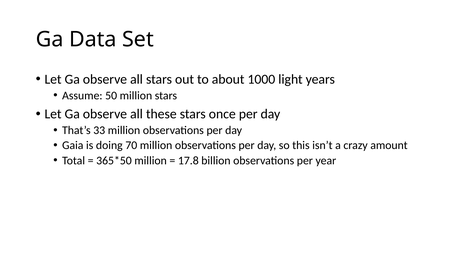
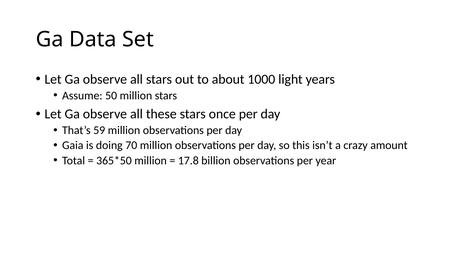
33: 33 -> 59
